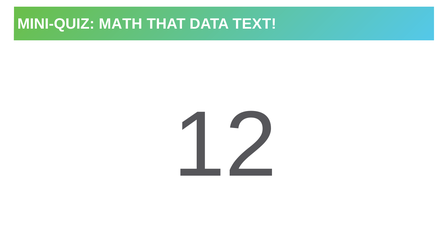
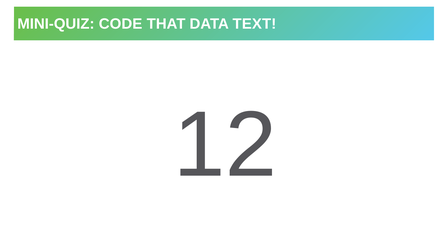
MATH: MATH -> CODE
